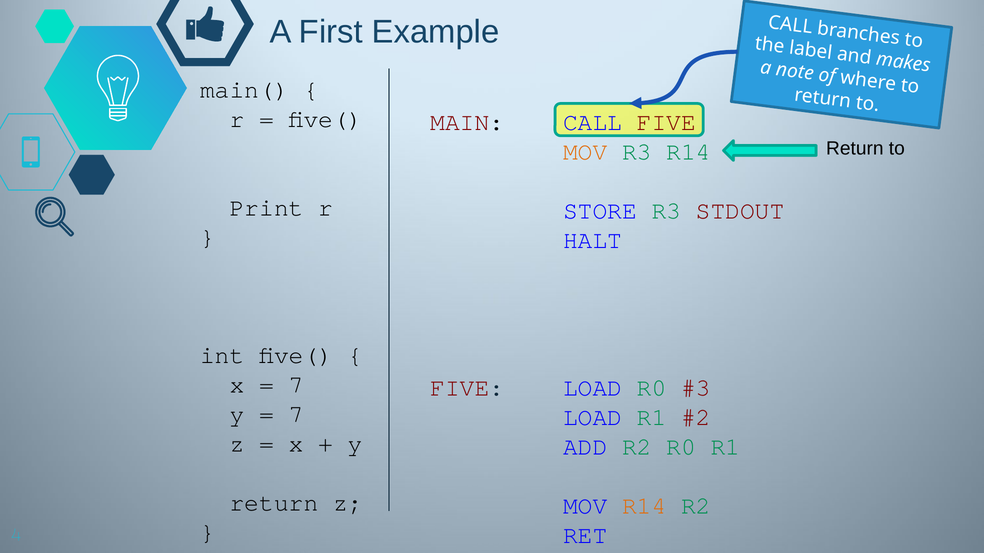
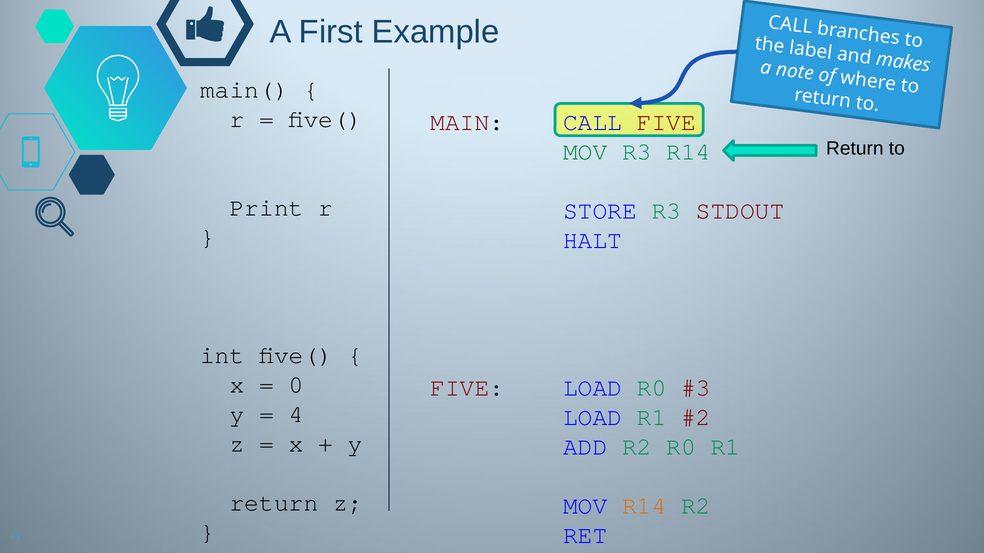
MOV at (585, 152) colour: orange -> green
7 at (296, 385): 7 -> 0
7 at (296, 414): 7 -> 4
